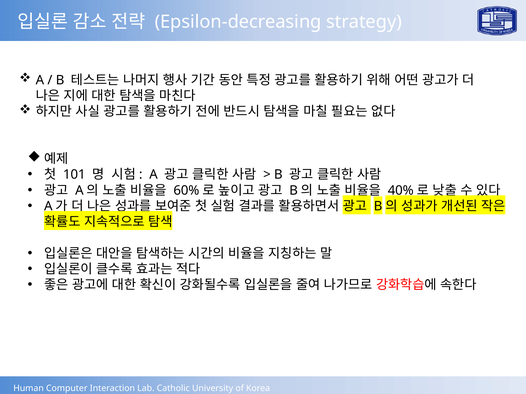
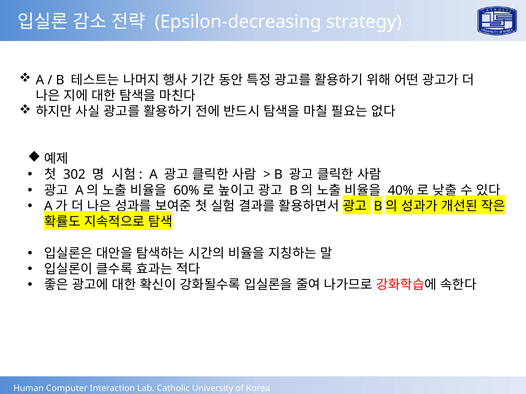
101: 101 -> 302
